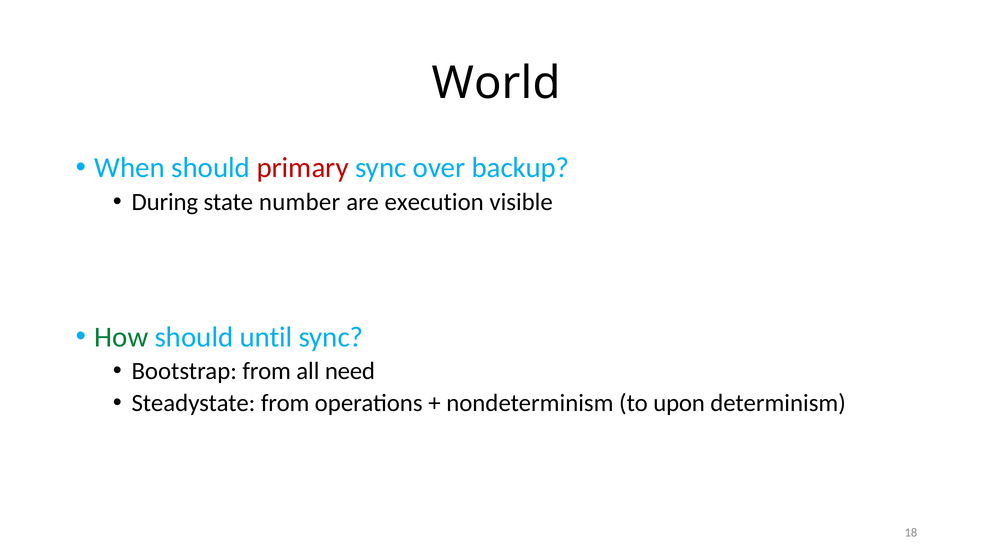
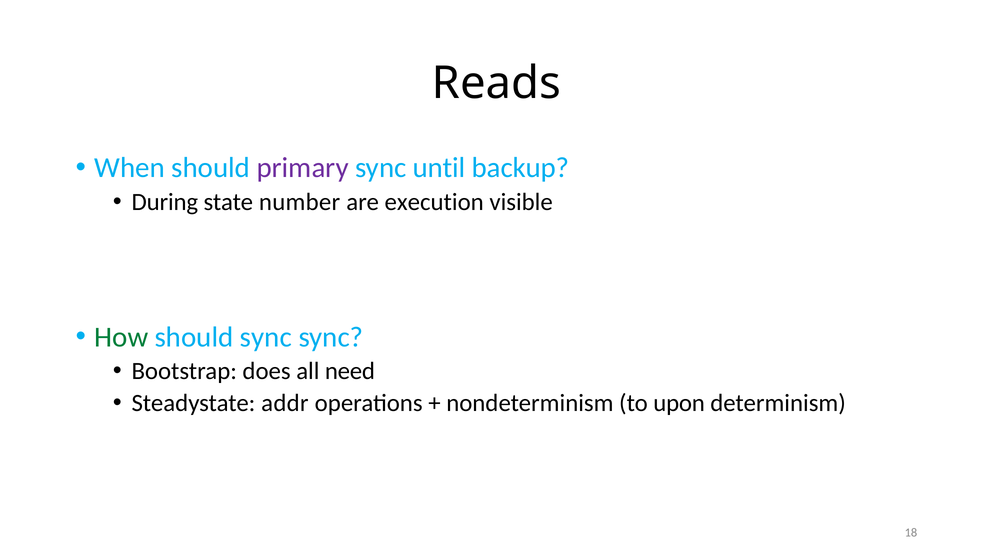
World: World -> Reads
primary colour: red -> purple
over: over -> until
should until: until -> sync
Bootstrap from: from -> does
Steadystate from: from -> addr
